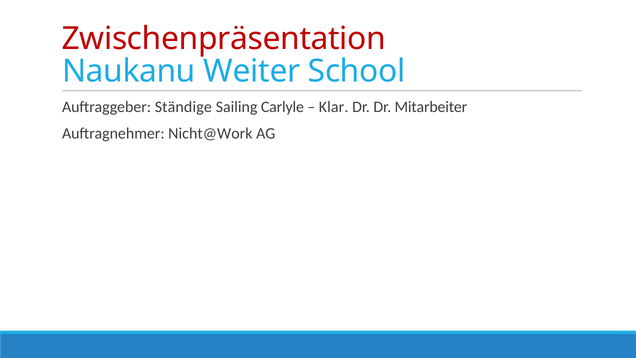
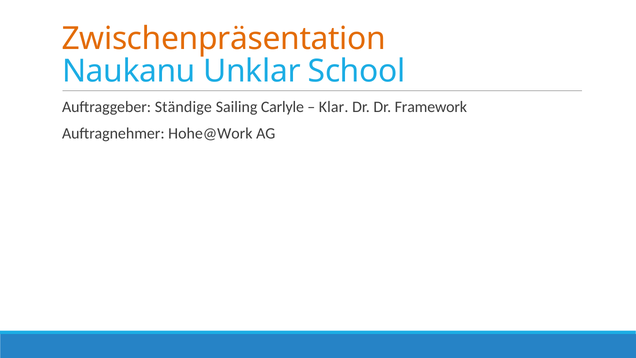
Zwischenpräsentation colour: red -> orange
Weiter: Weiter -> Unklar
Mitarbeiter: Mitarbeiter -> Framework
Nicht@Work: Nicht@Work -> Hohe@Work
